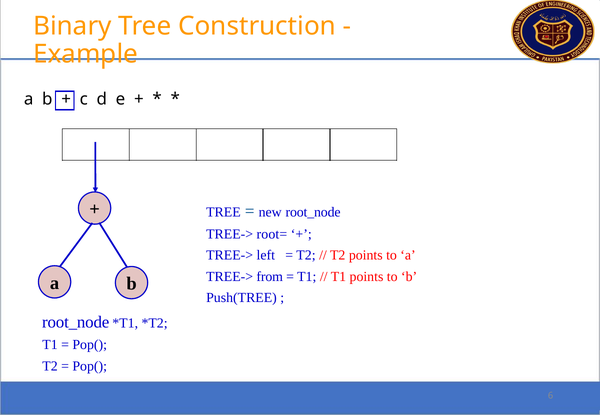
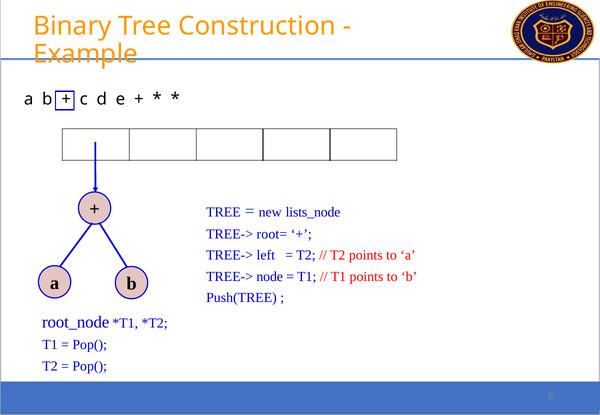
new root_node: root_node -> lists_node
from: from -> node
